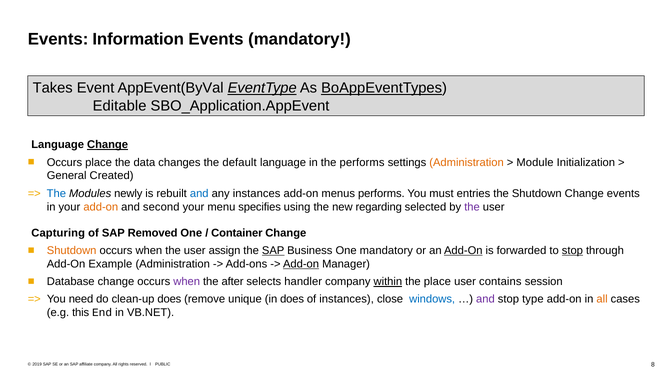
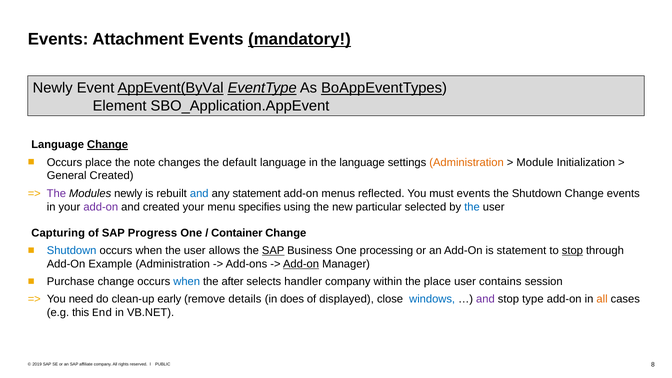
Information: Information -> Attachment
mandatory at (299, 39) underline: none -> present
Takes at (53, 88): Takes -> Newly
AppEvent(ByVal underline: none -> present
Editable: Editable -> Element
data: data -> note
the performs: performs -> language
The at (56, 193) colour: blue -> purple
any instances: instances -> statement
menus performs: performs -> reflected
must entries: entries -> events
add-on at (101, 207) colour: orange -> purple
and second: second -> created
regarding: regarding -> particular
the at (472, 207) colour: purple -> blue
Removed: Removed -> Progress
Shutdown at (72, 250) colour: orange -> blue
assign: assign -> allows
One mandatory: mandatory -> processing
Add-On at (463, 250) underline: present -> none
is forwarded: forwarded -> statement
Database: Database -> Purchase
when at (187, 282) colour: purple -> blue
within underline: present -> none
clean-up does: does -> early
unique: unique -> details
of instances: instances -> displayed
